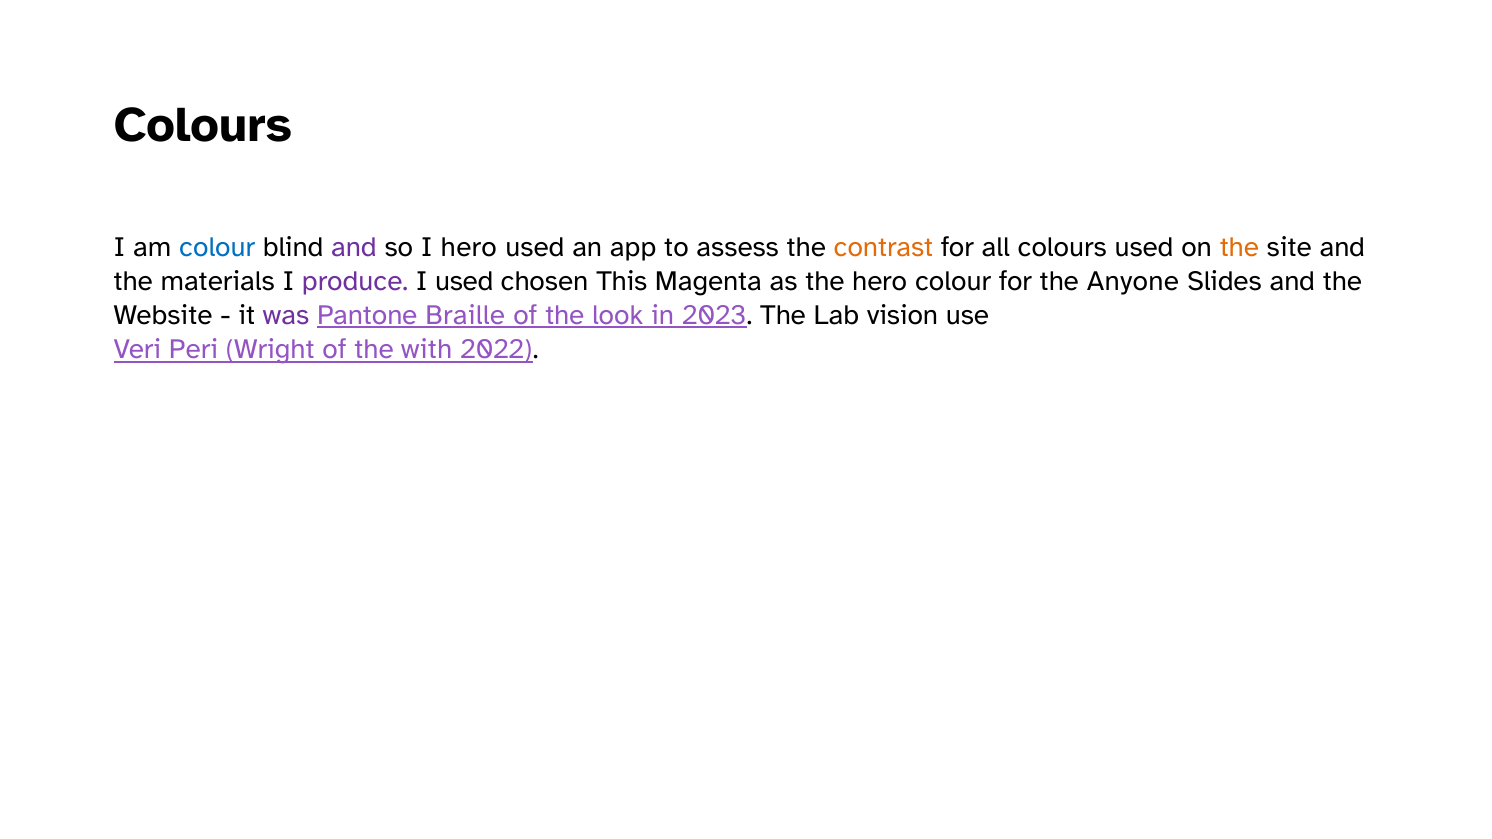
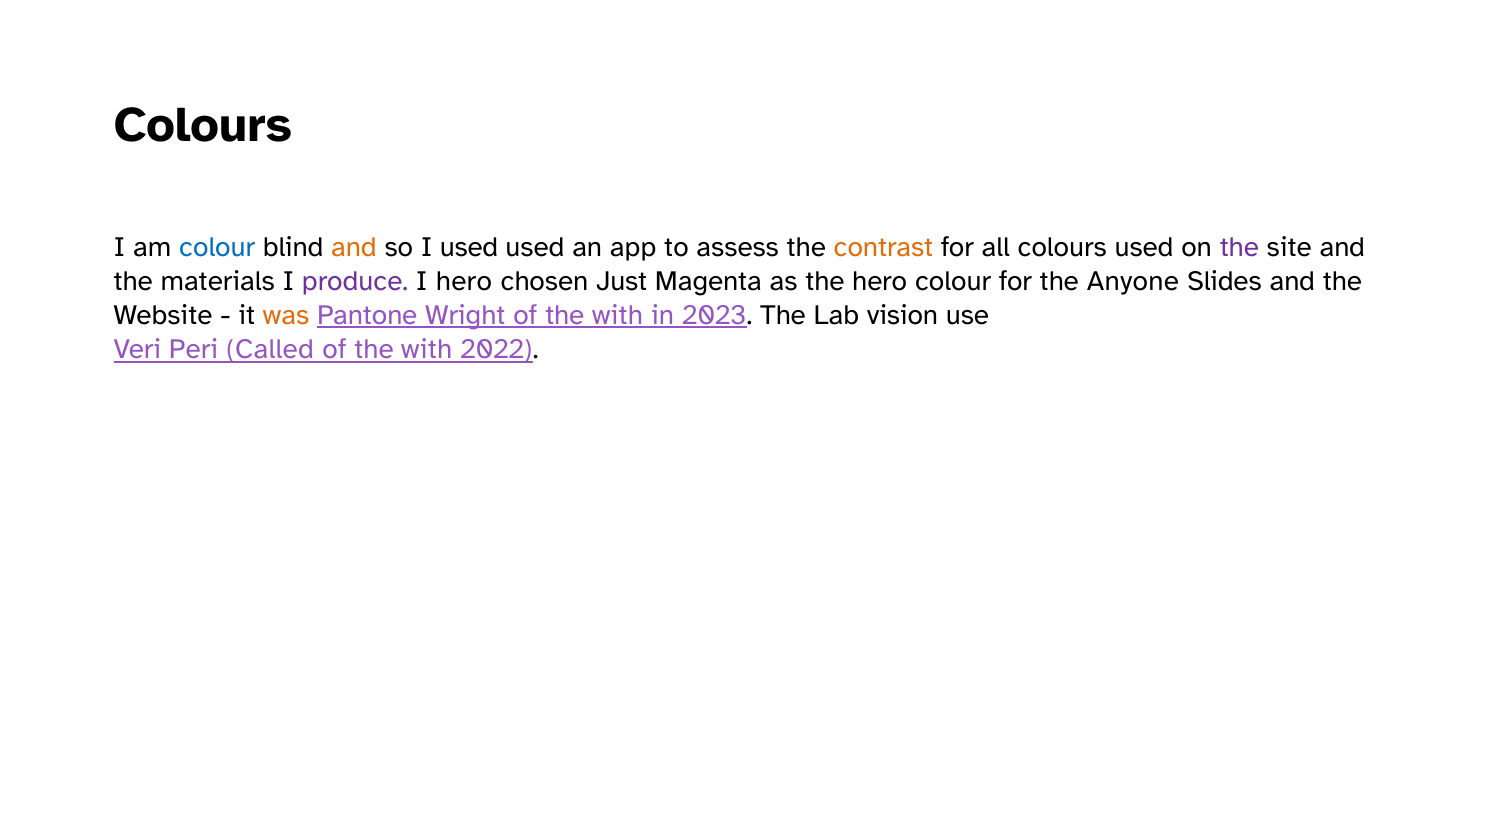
and at (354, 248) colour: purple -> orange
I hero: hero -> used
the at (1239, 248) colour: orange -> purple
I used: used -> hero
This: This -> Just
was colour: purple -> orange
Braille: Braille -> Wright
look at (618, 315): look -> with
Wright: Wright -> Called
